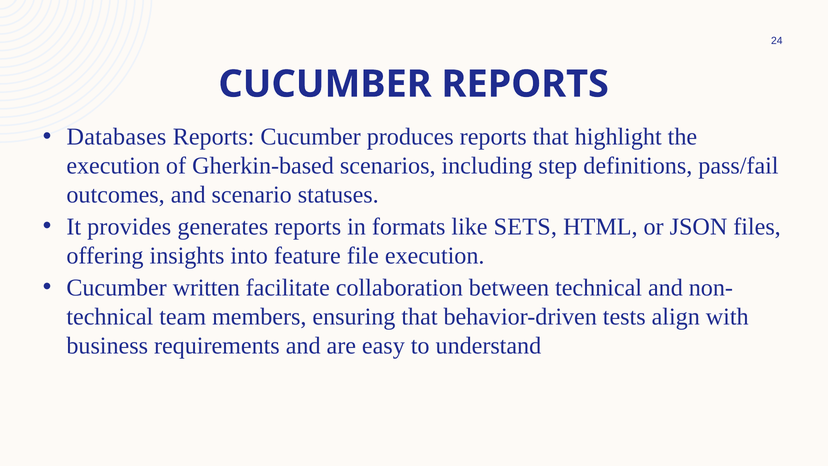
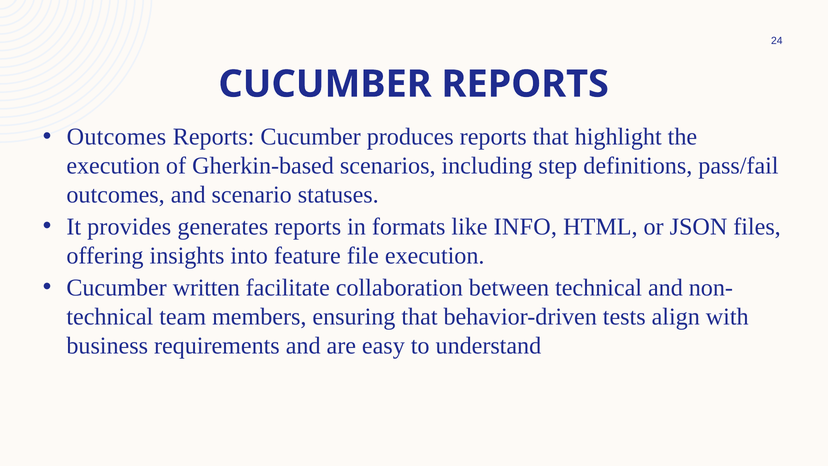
Databases at (116, 137): Databases -> Outcomes
SETS: SETS -> INFO
